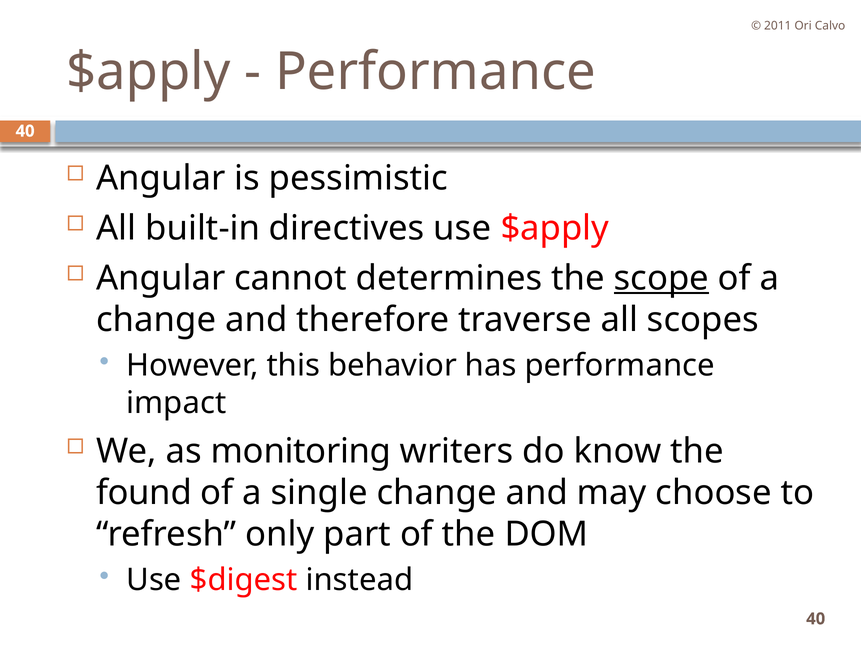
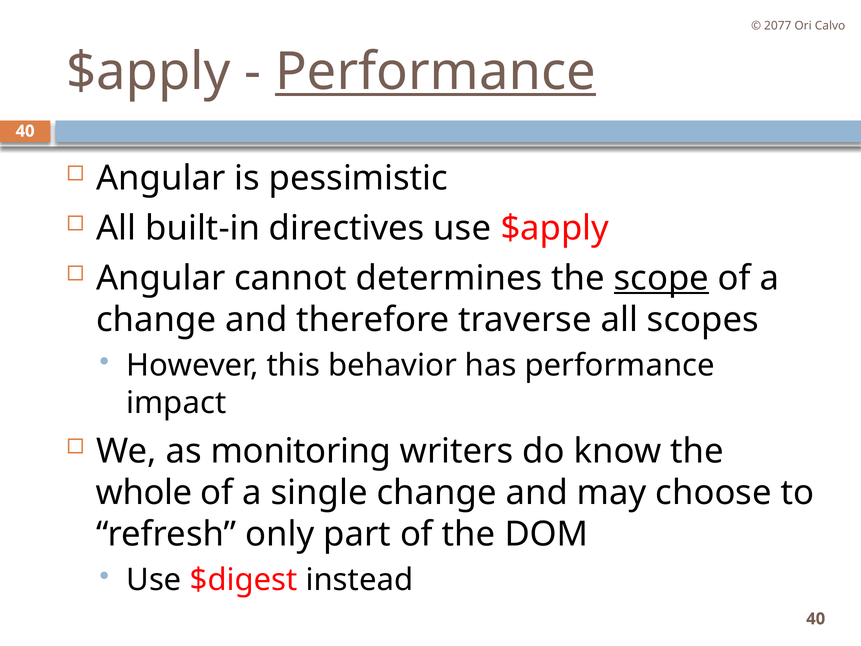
2011: 2011 -> 2077
Performance at (436, 72) underline: none -> present
found: found -> whole
